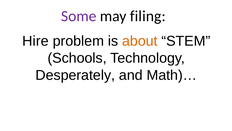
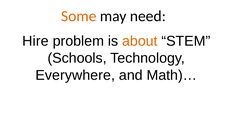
Some colour: purple -> orange
filing: filing -> need
Desperately: Desperately -> Everywhere
